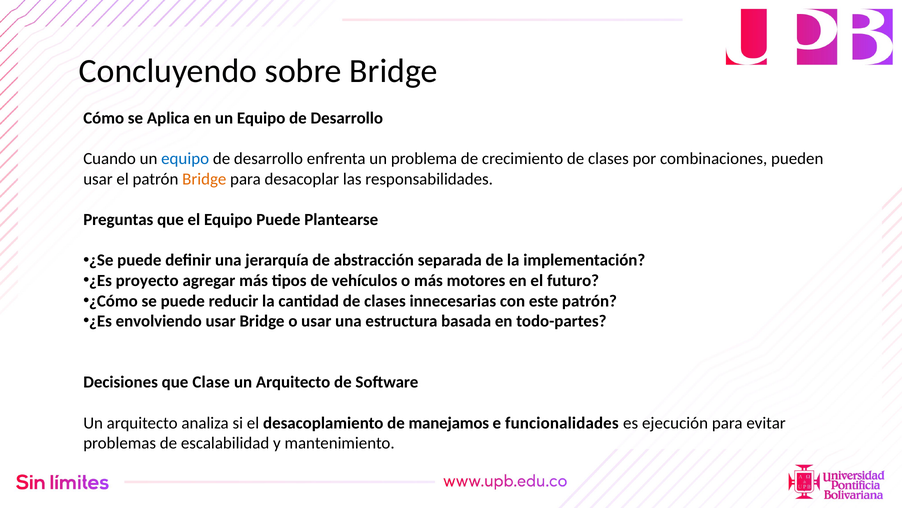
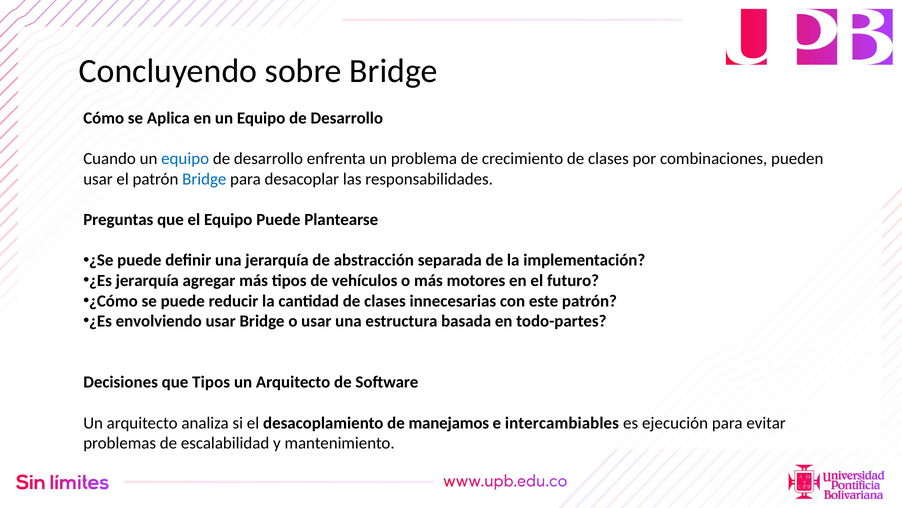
Bridge at (204, 179) colour: orange -> blue
proyecto at (147, 280): proyecto -> jerarquía
que Clase: Clase -> Tipos
funcionalidades: funcionalidades -> intercambiables
